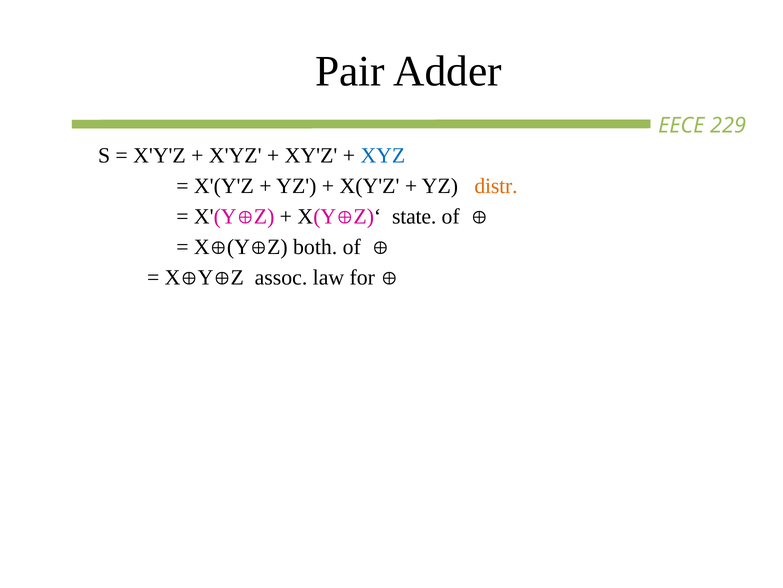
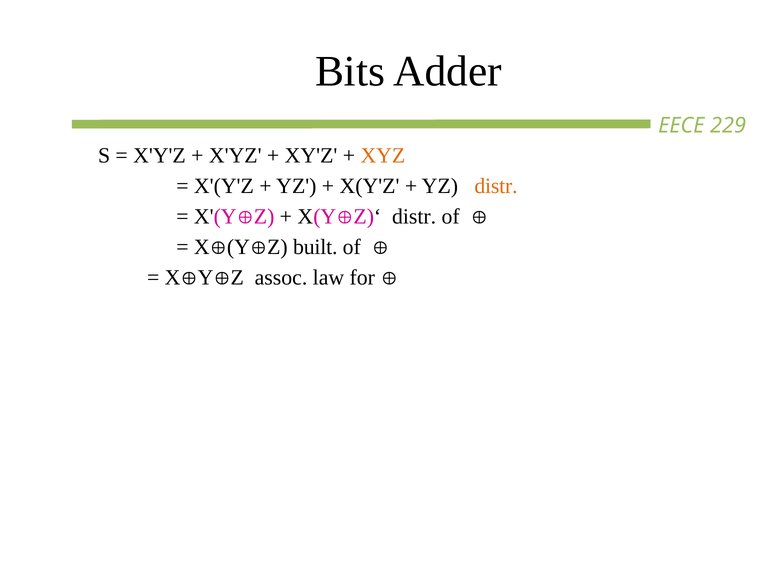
Pair: Pair -> Bits
XYZ colour: blue -> orange
X(YZ)‘ state: state -> distr
both: both -> built
